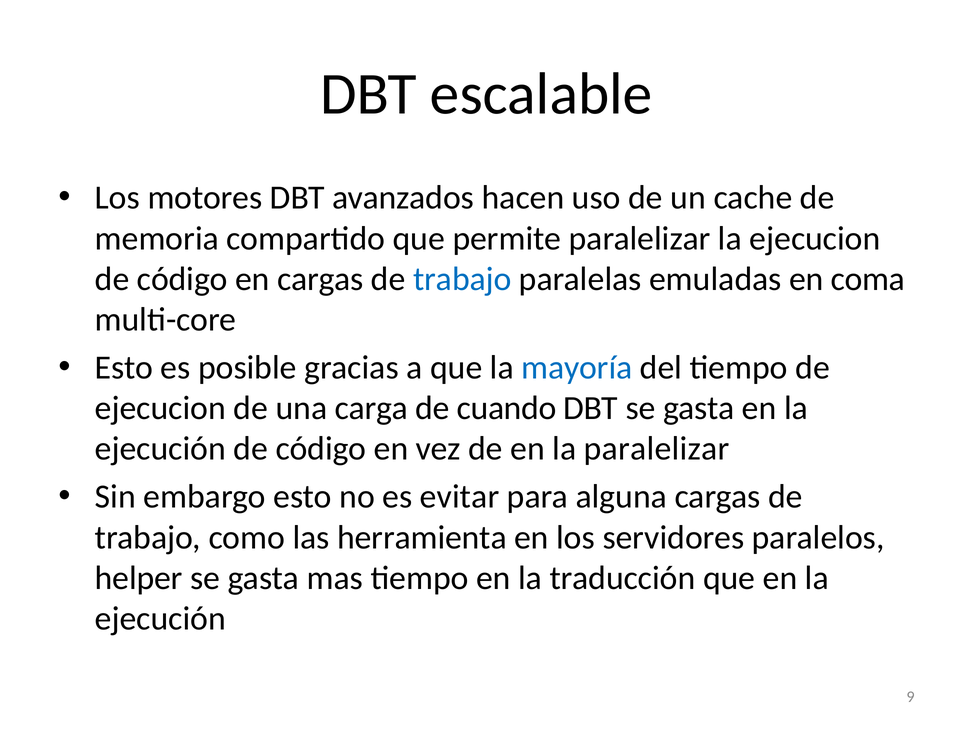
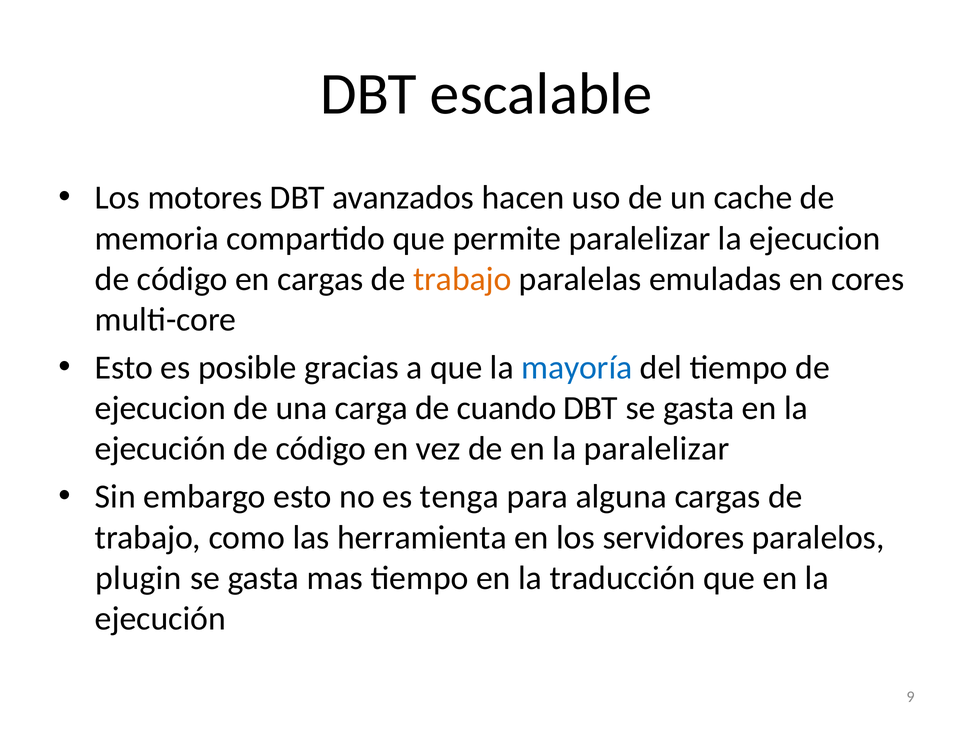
trabajo at (462, 279) colour: blue -> orange
coma: coma -> cores
evitar: evitar -> tenga
helper: helper -> plugin
